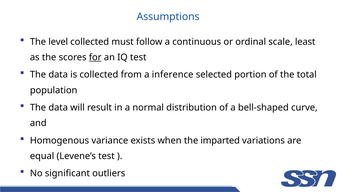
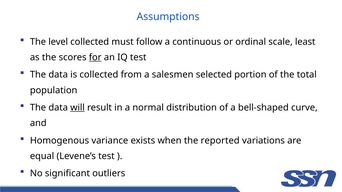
inference: inference -> salesmen
will underline: none -> present
imparted: imparted -> reported
